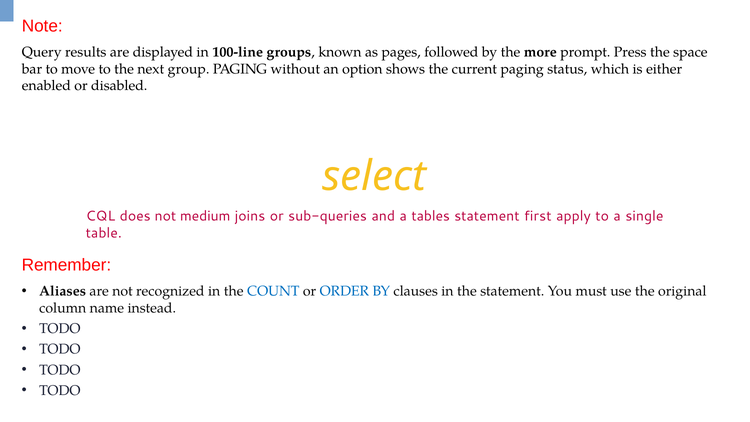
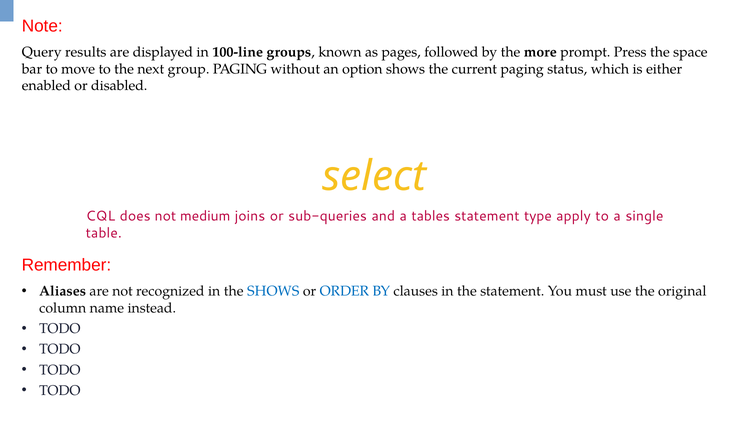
first: first -> type
the COUNT: COUNT -> SHOWS
